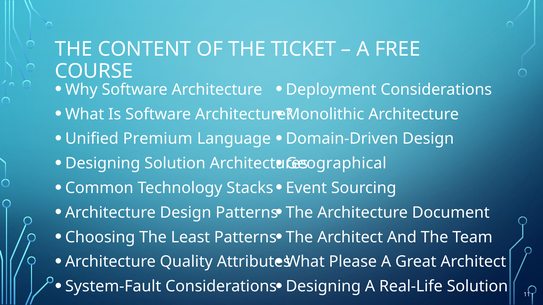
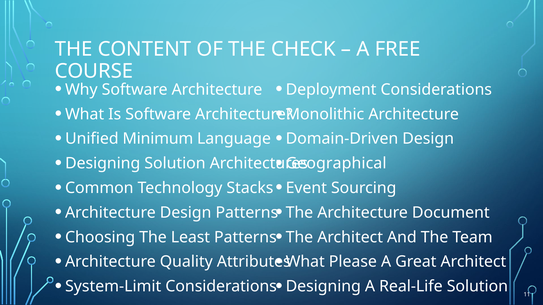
TICKET: TICKET -> CHECK
Premium: Premium -> Minimum
System-Fault: System-Fault -> System-Limit
